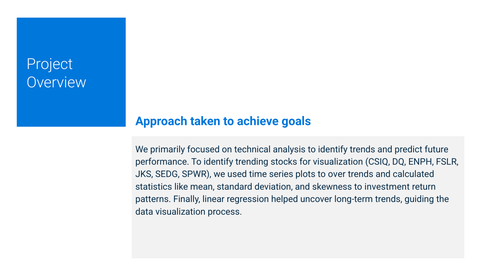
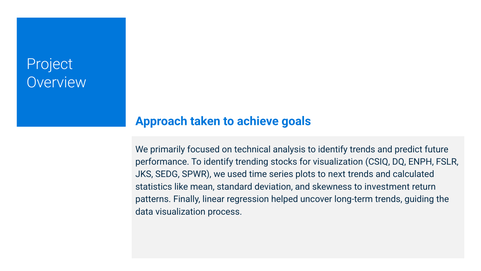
over: over -> next
